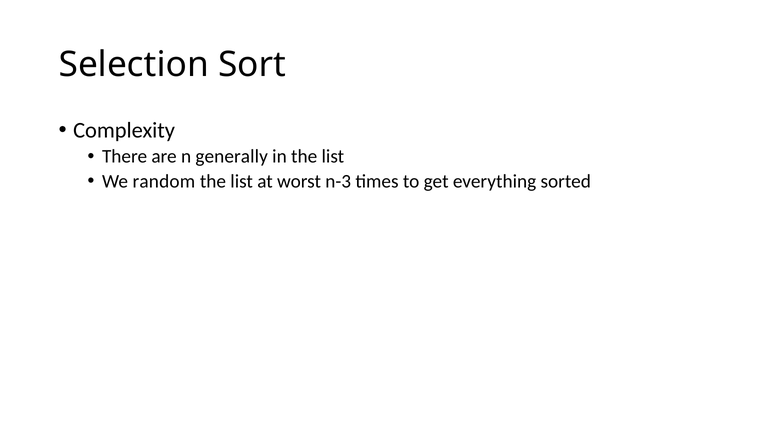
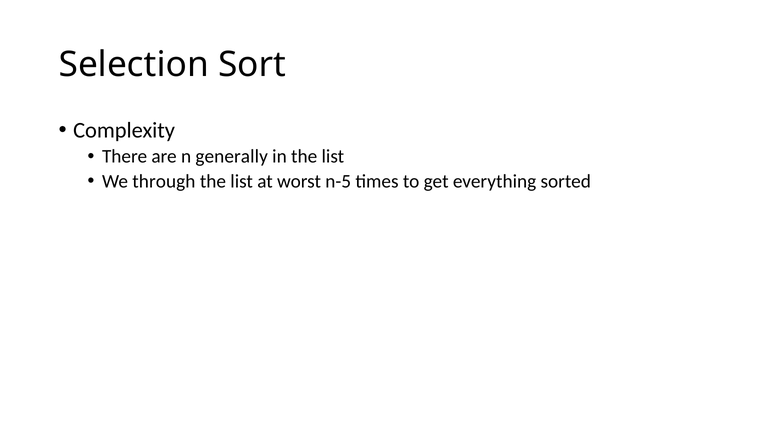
random: random -> through
n-3: n-3 -> n-5
